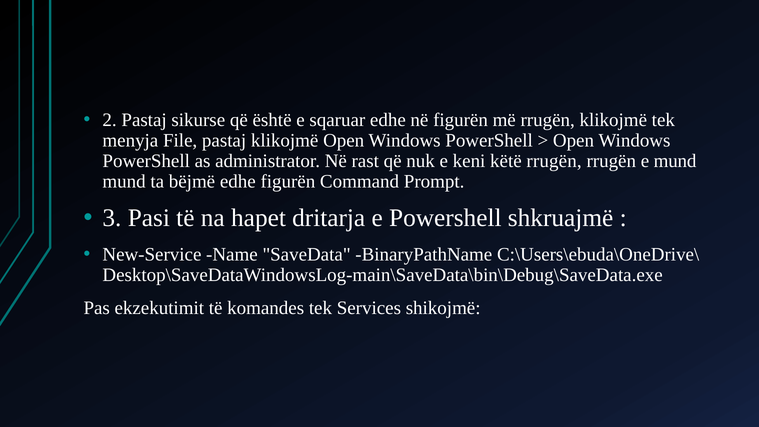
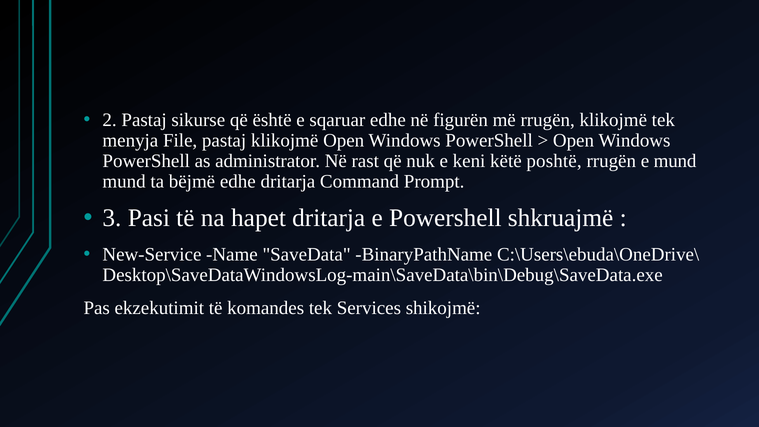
këtë rrugën: rrugën -> poshtë
edhe figurën: figurën -> dritarja
